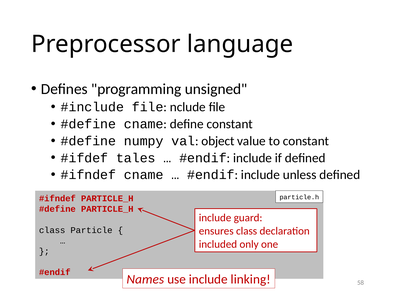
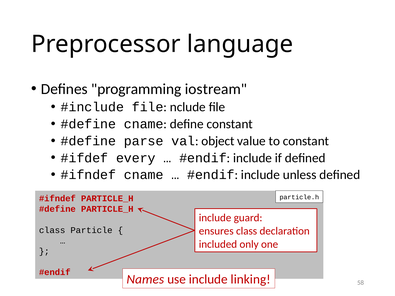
unsigned: unsigned -> iostream
numpy: numpy -> parse
tales: tales -> every
